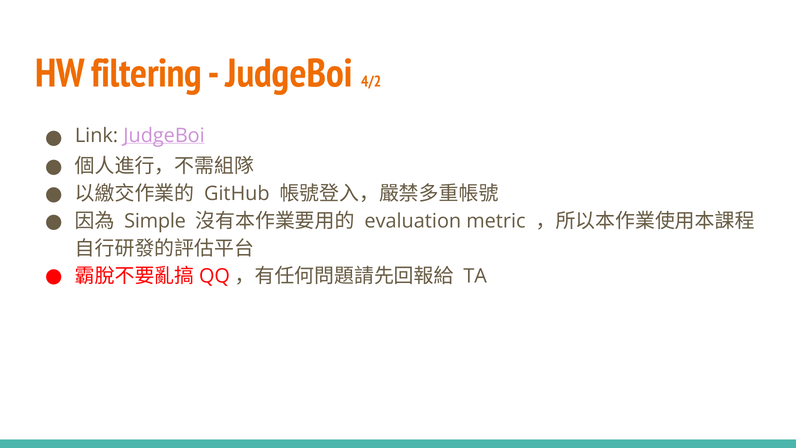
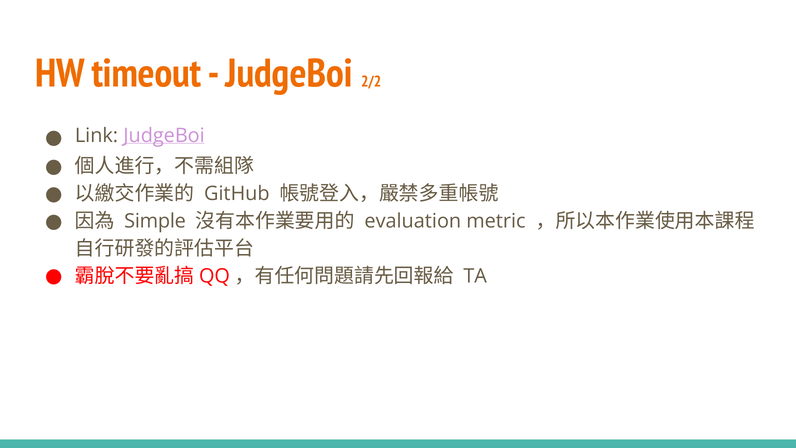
filtering: filtering -> timeout
4/2: 4/2 -> 2/2
